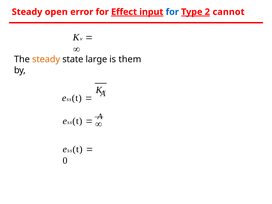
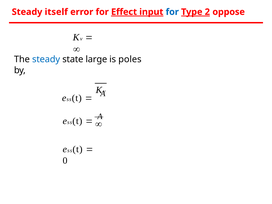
open: open -> itself
cannot: cannot -> oppose
steady at (46, 59) colour: orange -> blue
them: them -> poles
